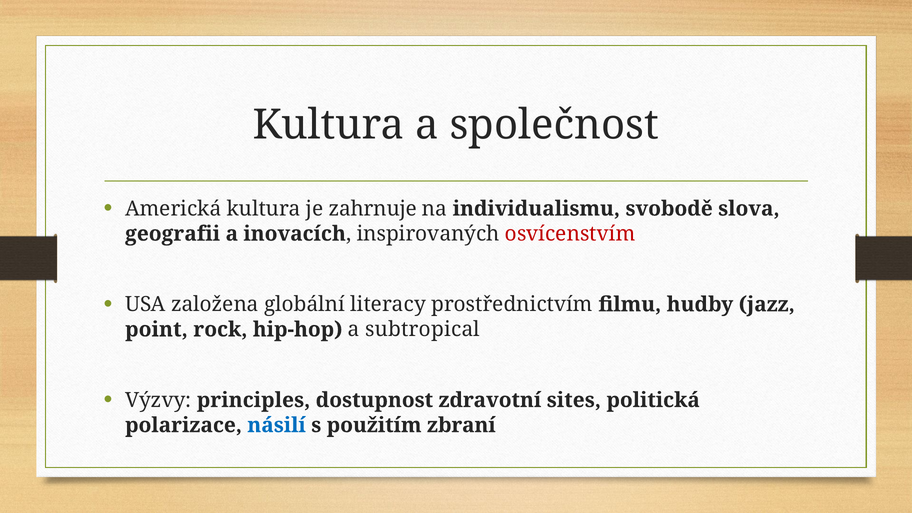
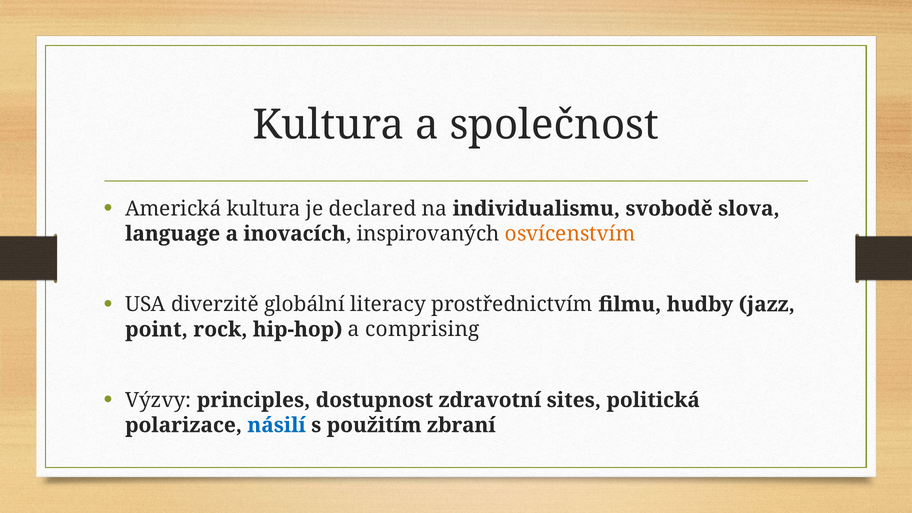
zahrnuje: zahrnuje -> declared
geografii: geografii -> language
osvícenstvím colour: red -> orange
založena: založena -> diverzitě
subtropical: subtropical -> comprising
